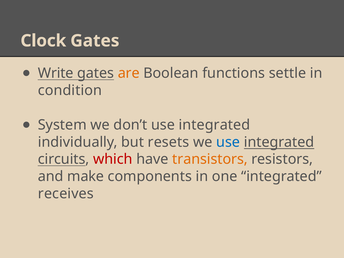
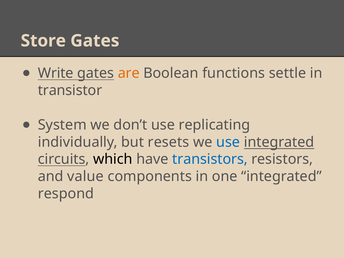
Clock: Clock -> Store
condition: condition -> transistor
don’t use integrated: integrated -> replicating
which colour: red -> black
transistors colour: orange -> blue
make: make -> value
receives: receives -> respond
